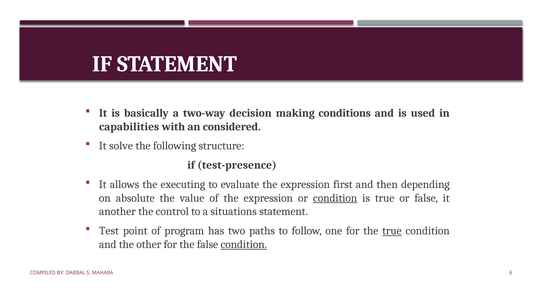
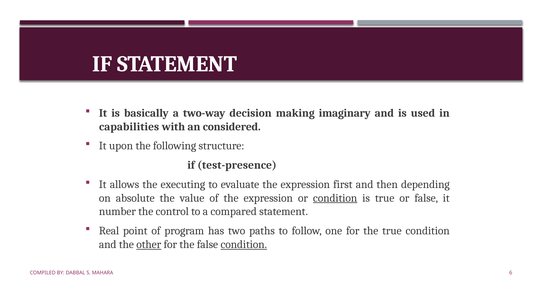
conditions: conditions -> imaginary
solve: solve -> upon
another: another -> number
situations: situations -> compared
Test: Test -> Real
true at (392, 231) underline: present -> none
other underline: none -> present
